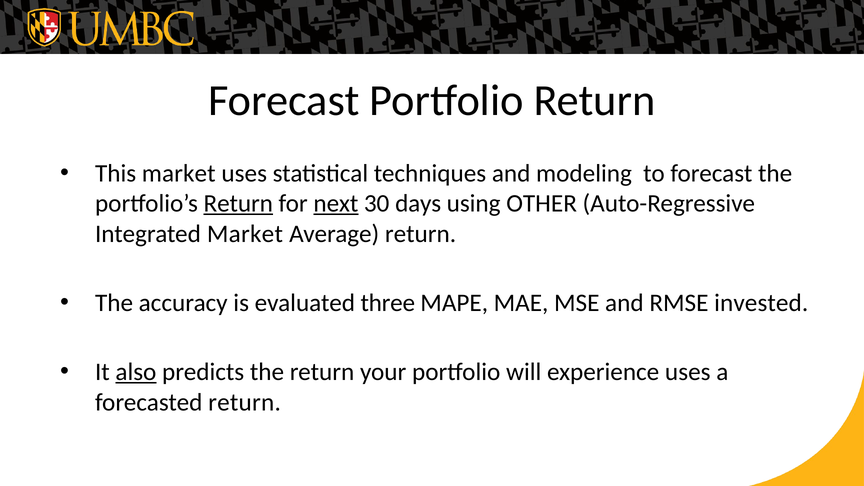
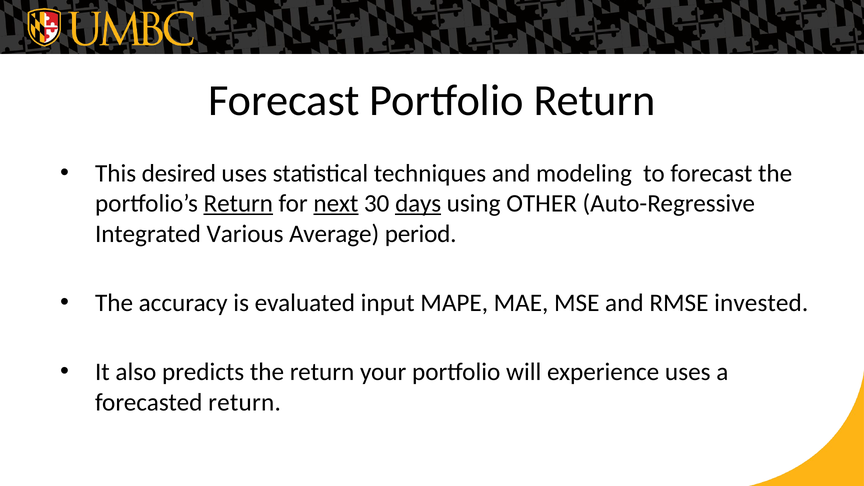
This market: market -> desired
days underline: none -> present
Integrated Market: Market -> Various
Average return: return -> period
three: three -> input
also underline: present -> none
